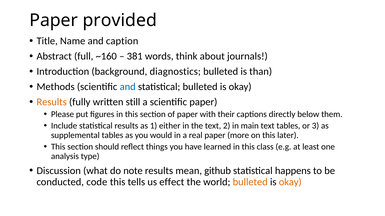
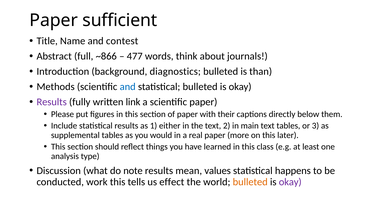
provided: provided -> sufficient
caption: caption -> contest
~160: ~160 -> ~866
381: 381 -> 477
Results at (52, 102) colour: orange -> purple
still: still -> link
github: github -> values
code: code -> work
okay at (290, 182) colour: orange -> purple
